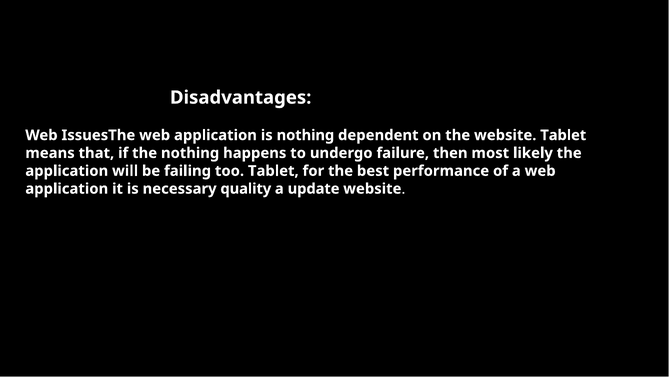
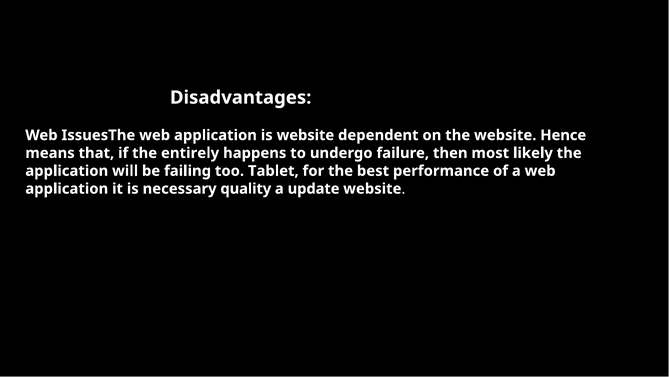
is nothing: nothing -> website
website Tablet: Tablet -> Hence
the nothing: nothing -> entirely
